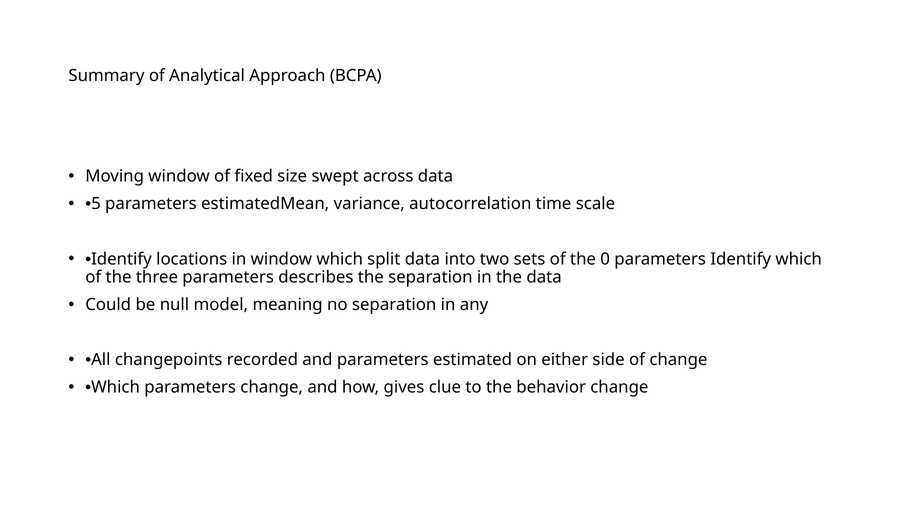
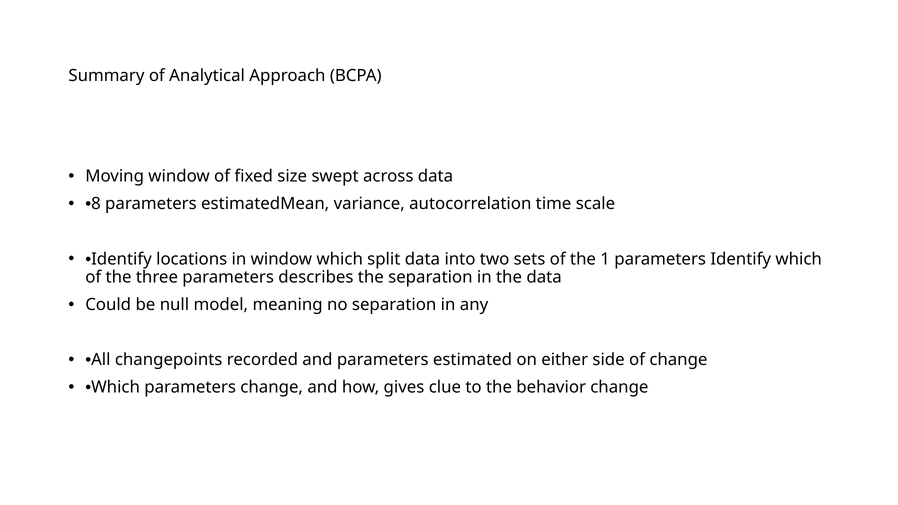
5: 5 -> 8
0: 0 -> 1
